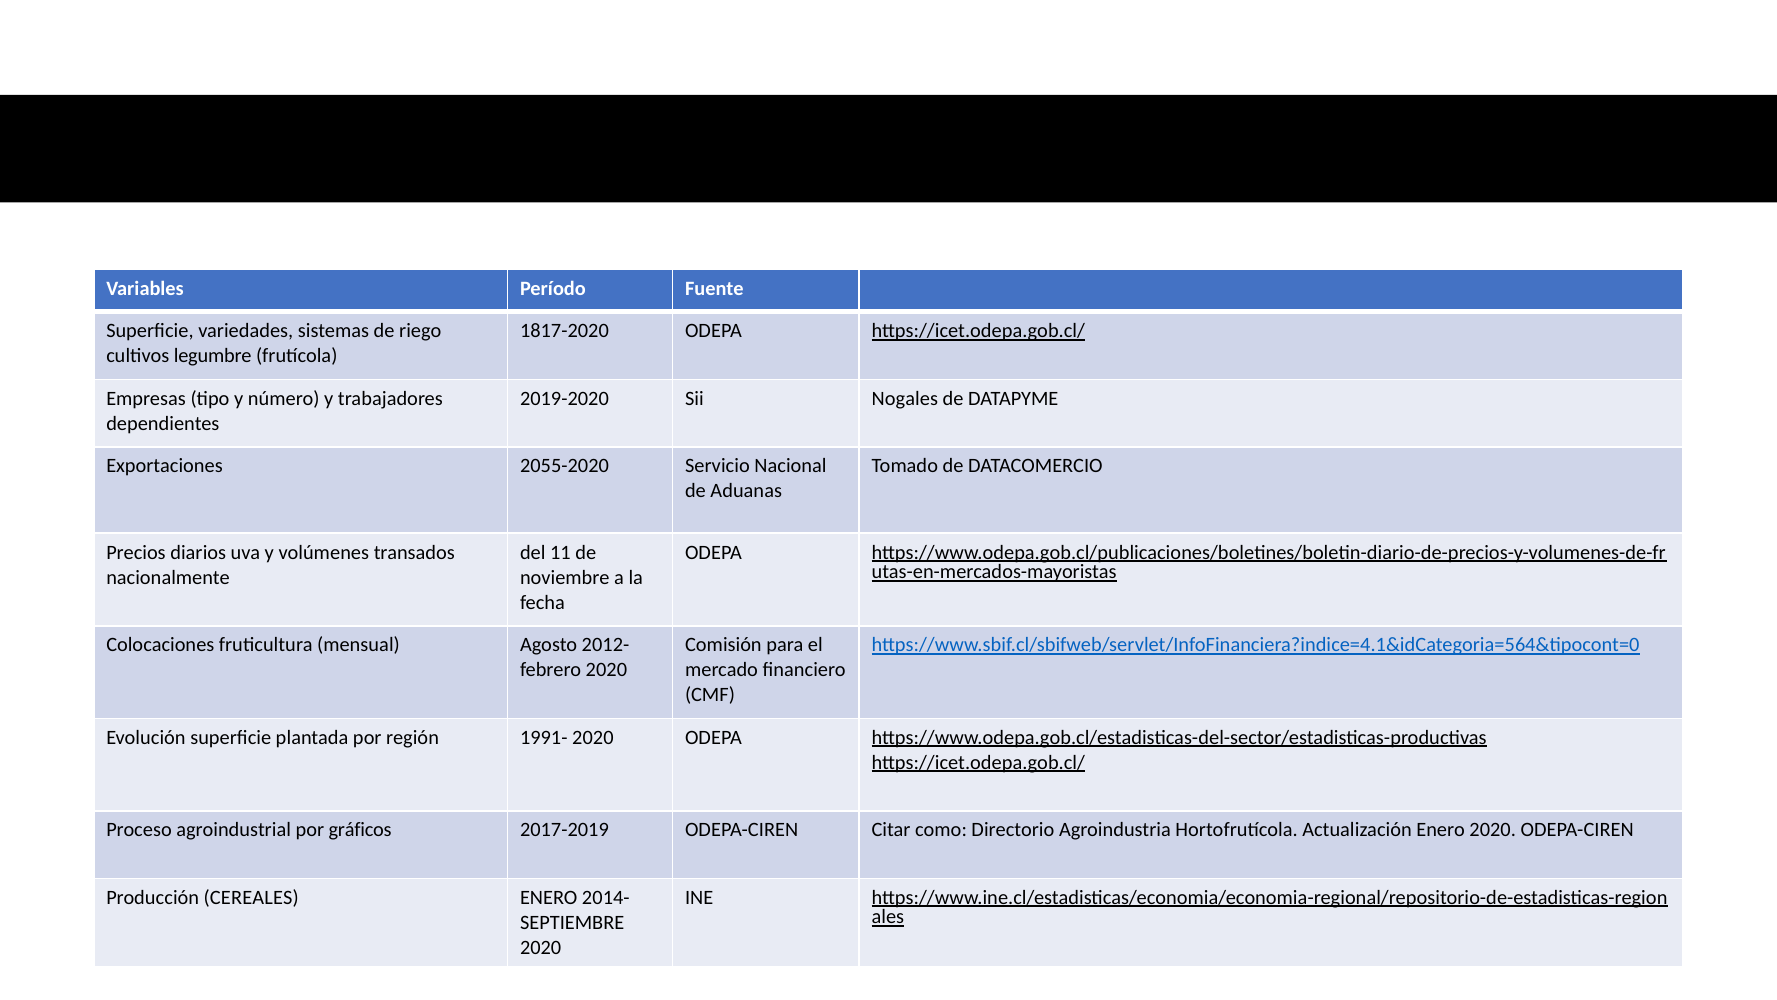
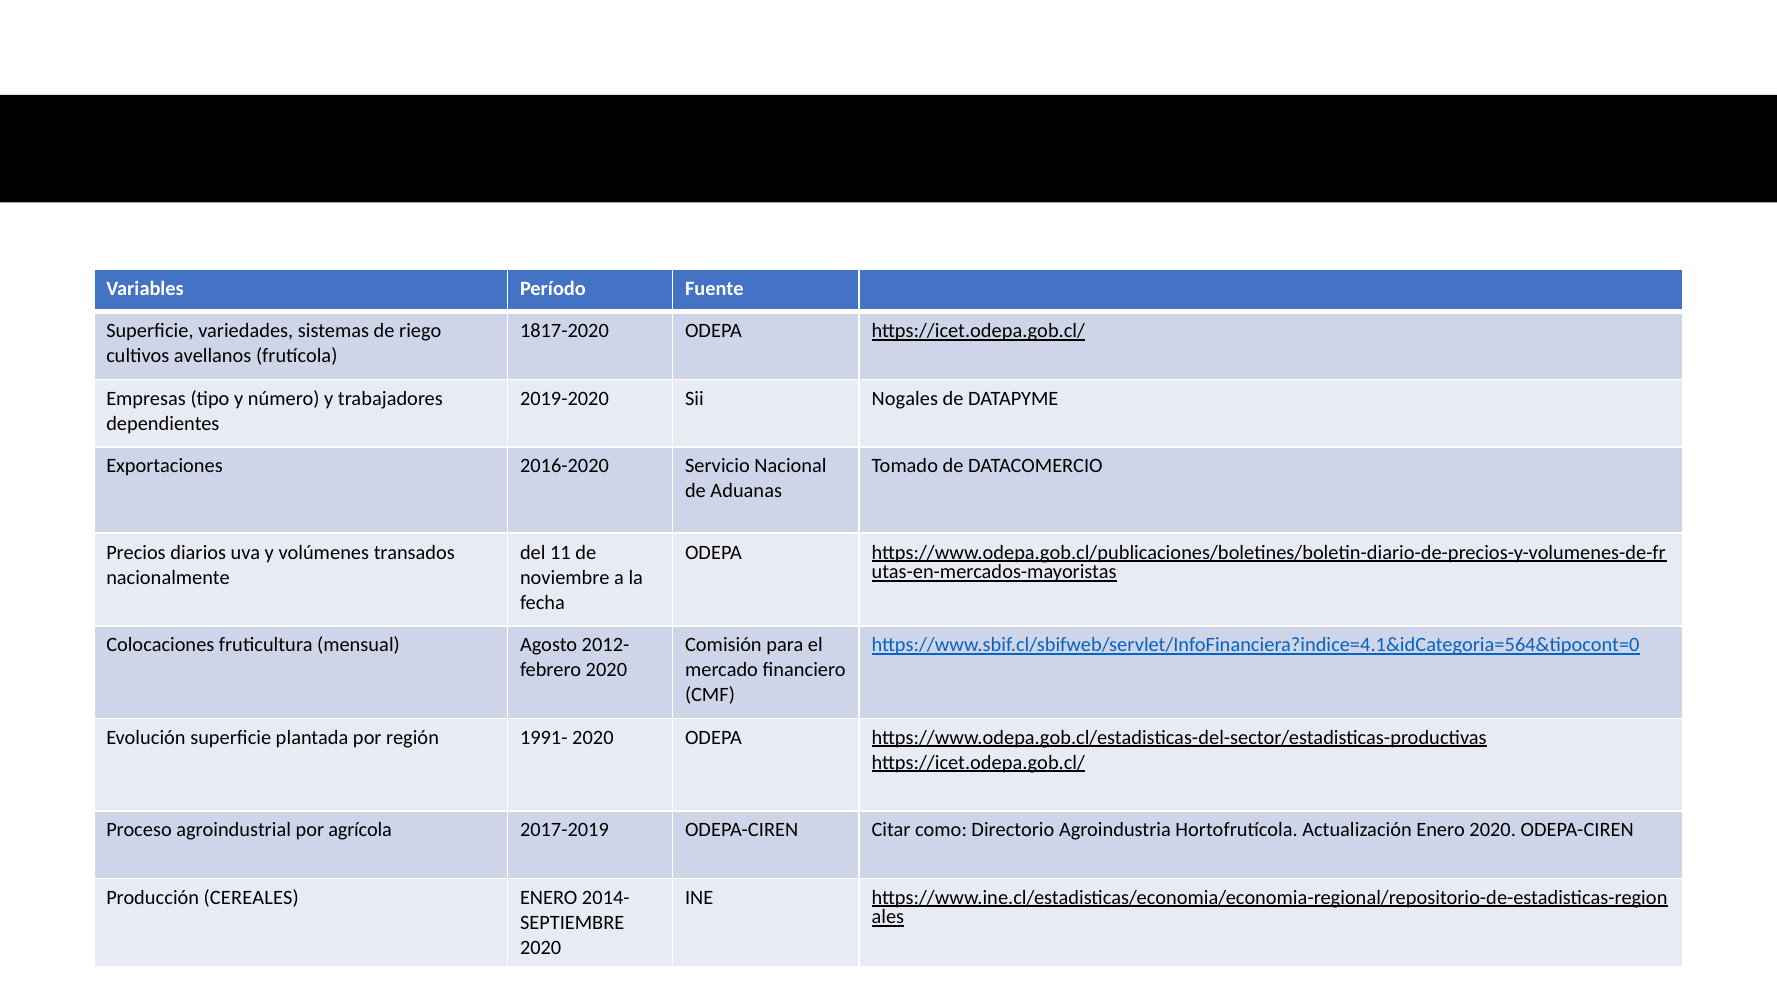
legumbre: legumbre -> avellanos
2055-2020: 2055-2020 -> 2016-2020
gráficos: gráficos -> agrícola
